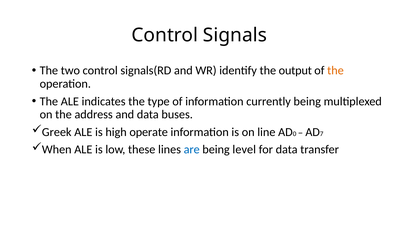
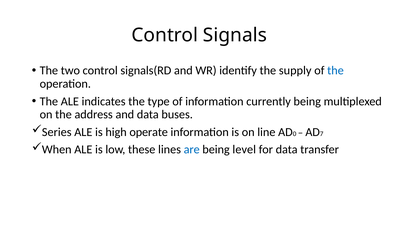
output: output -> supply
the at (335, 71) colour: orange -> blue
Greek: Greek -> Series
